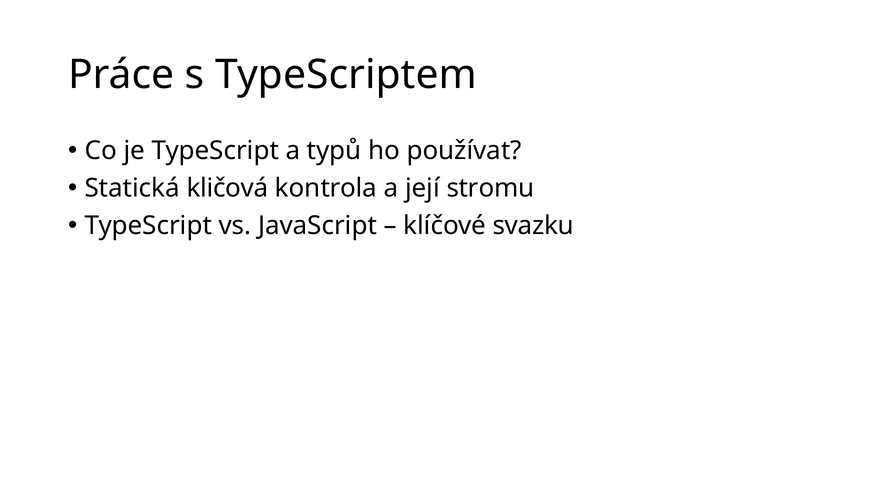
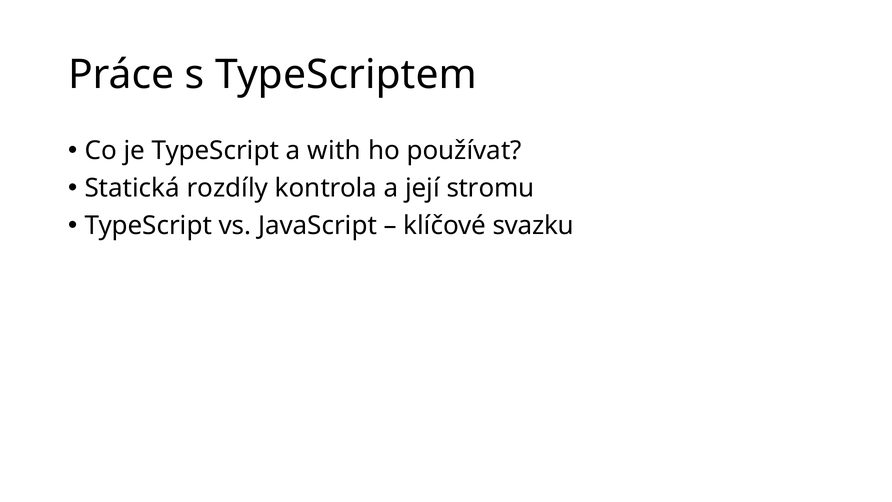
typů: typů -> with
kličová: kličová -> rozdíly
